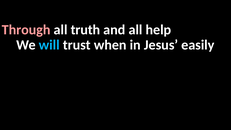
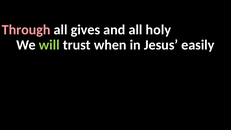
truth: truth -> gives
help: help -> holy
will colour: light blue -> light green
